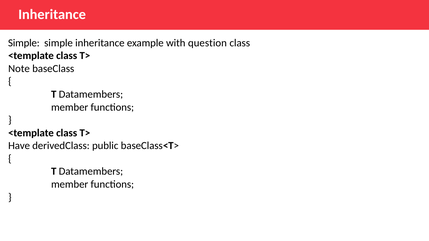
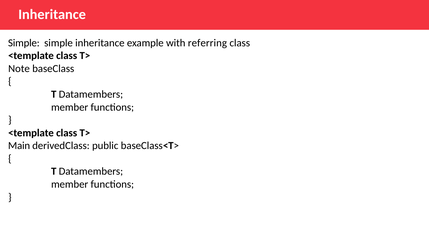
question: question -> referring
Have: Have -> Main
